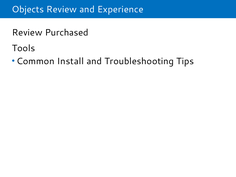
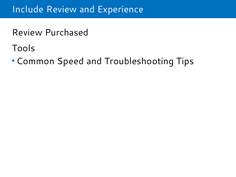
Objects: Objects -> Include
Install: Install -> Speed
